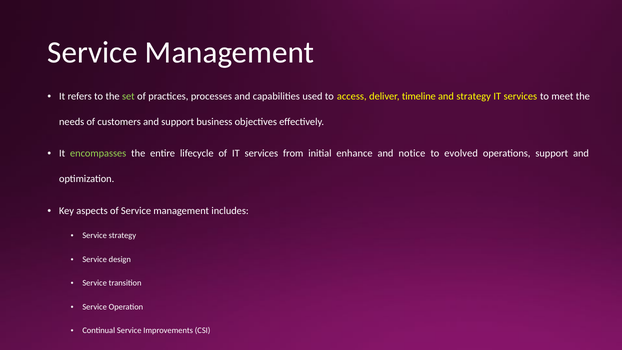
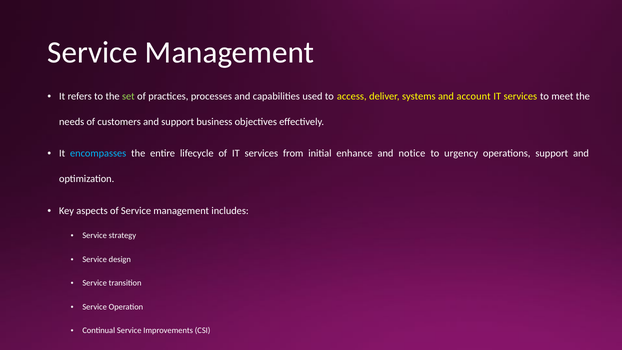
timeline: timeline -> systems
and strategy: strategy -> account
encompasses colour: light green -> light blue
evolved: evolved -> urgency
